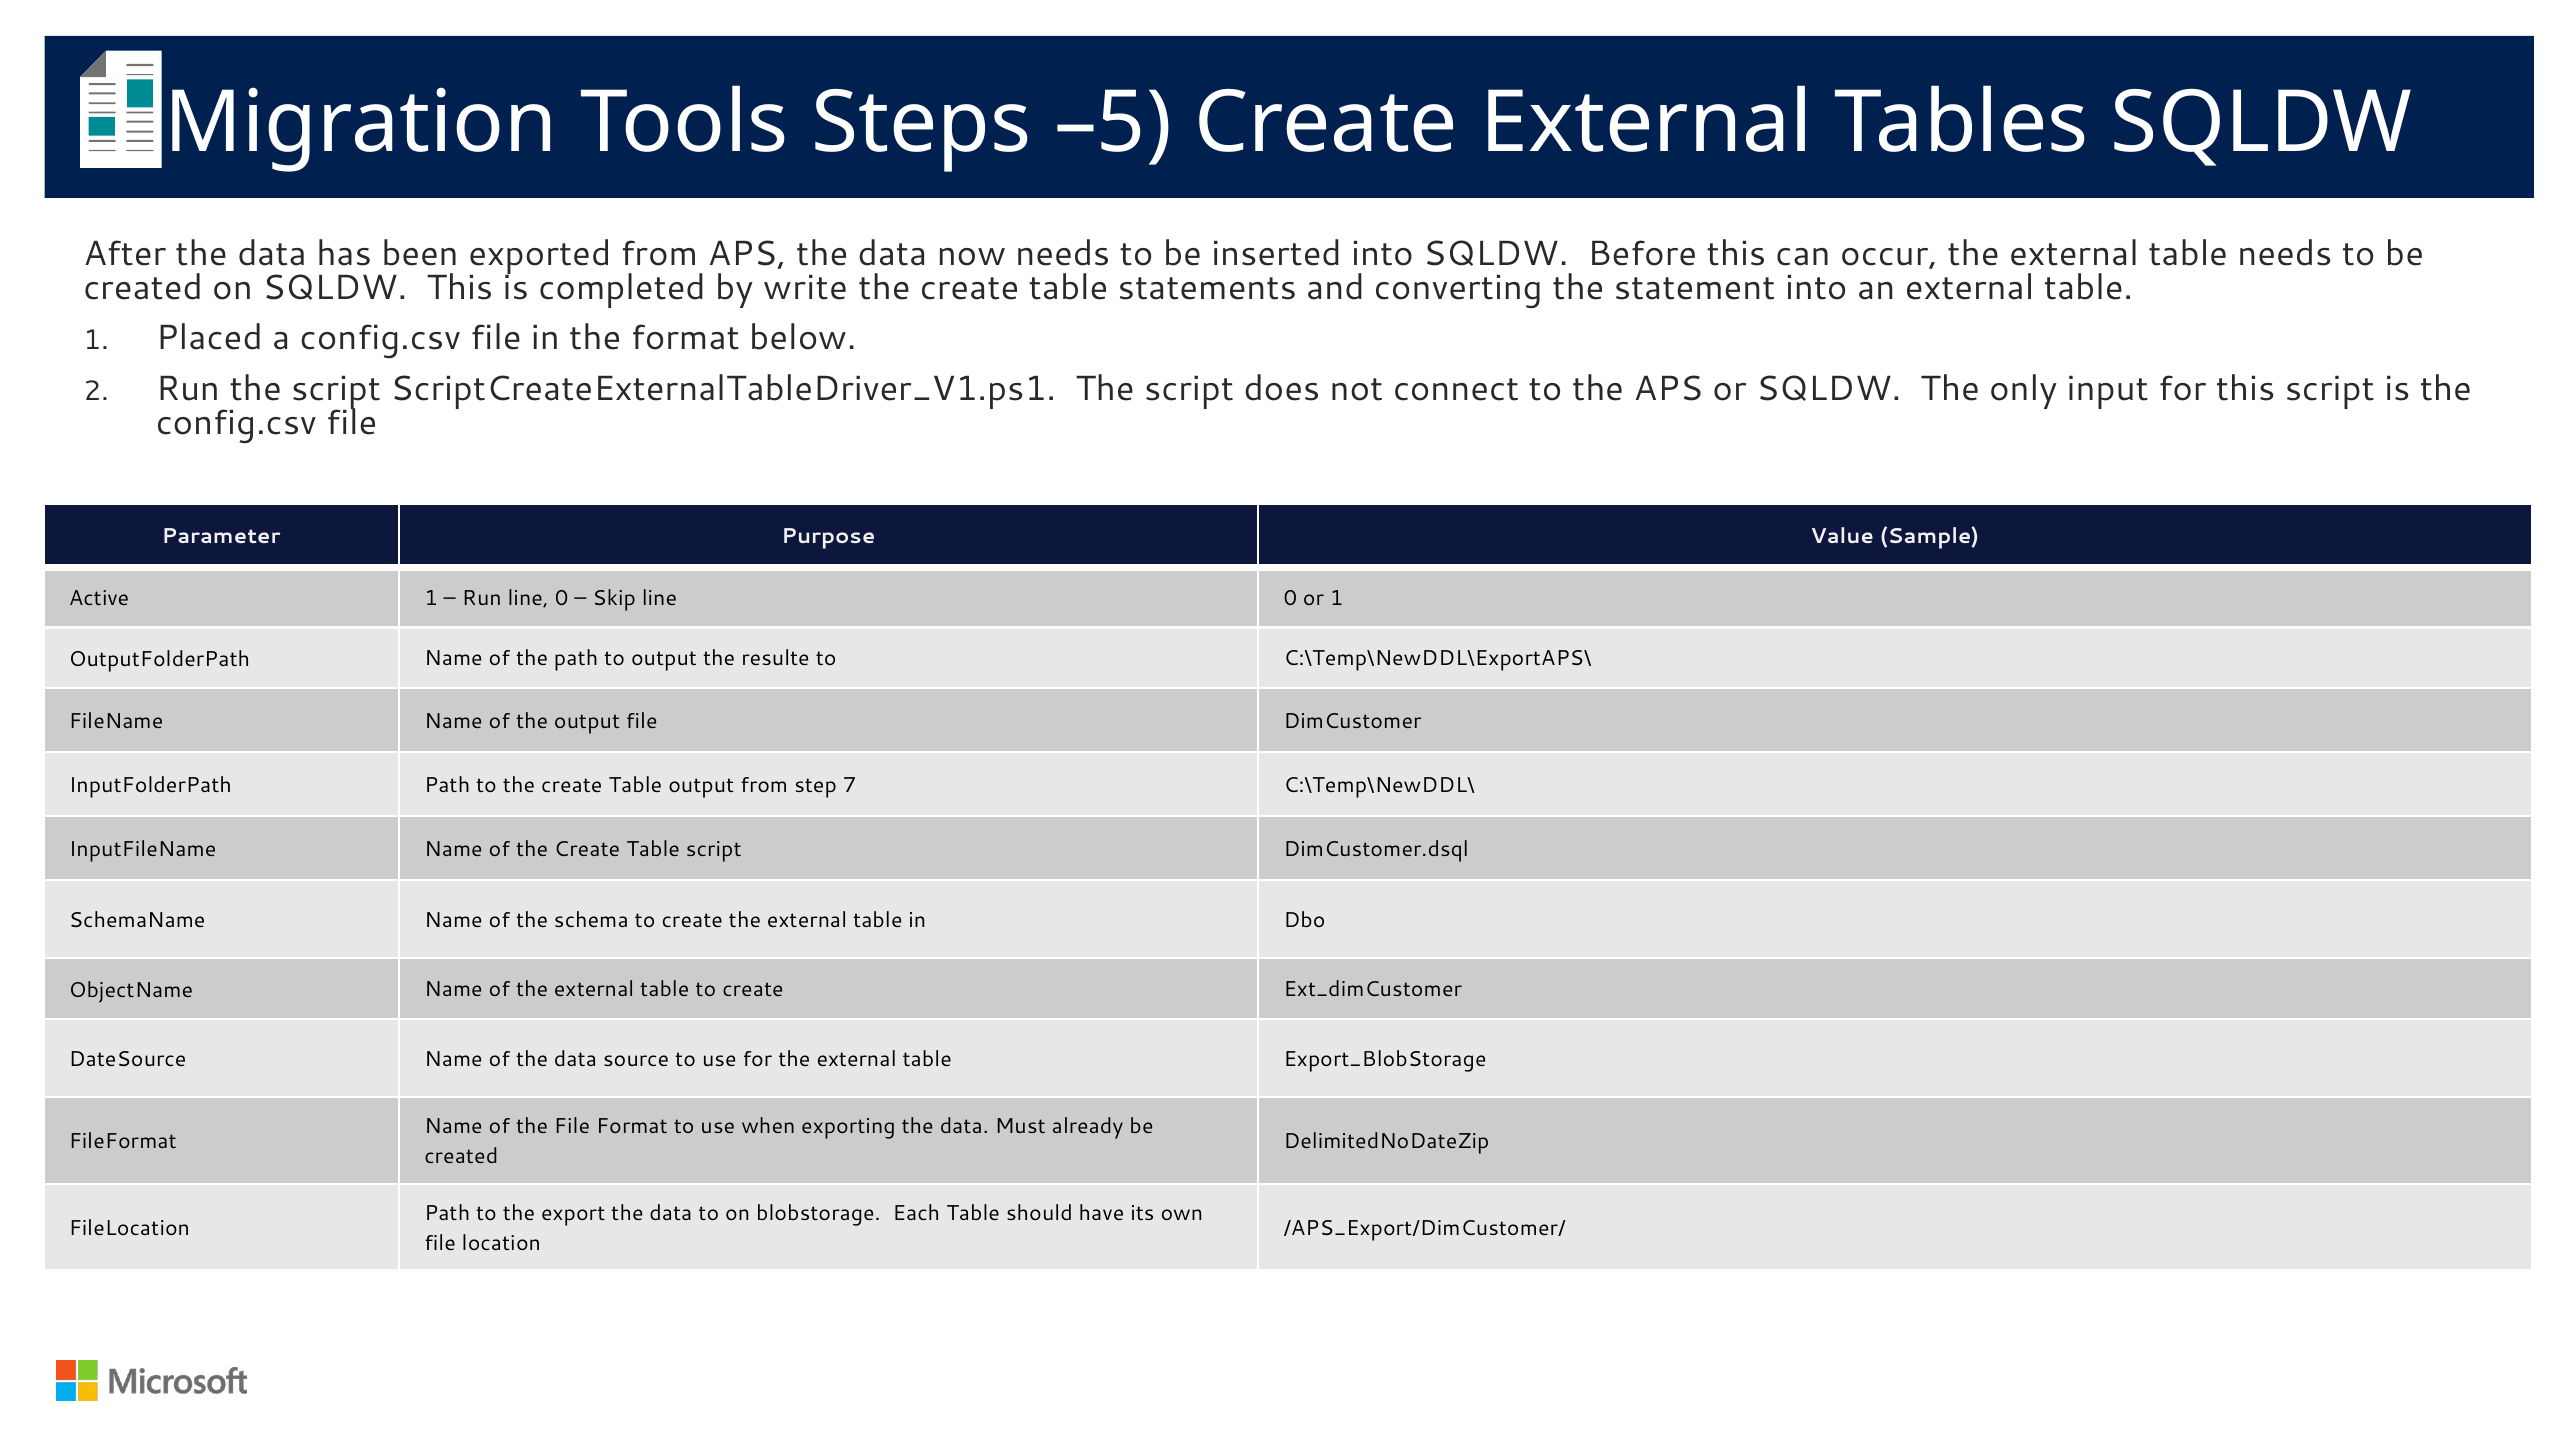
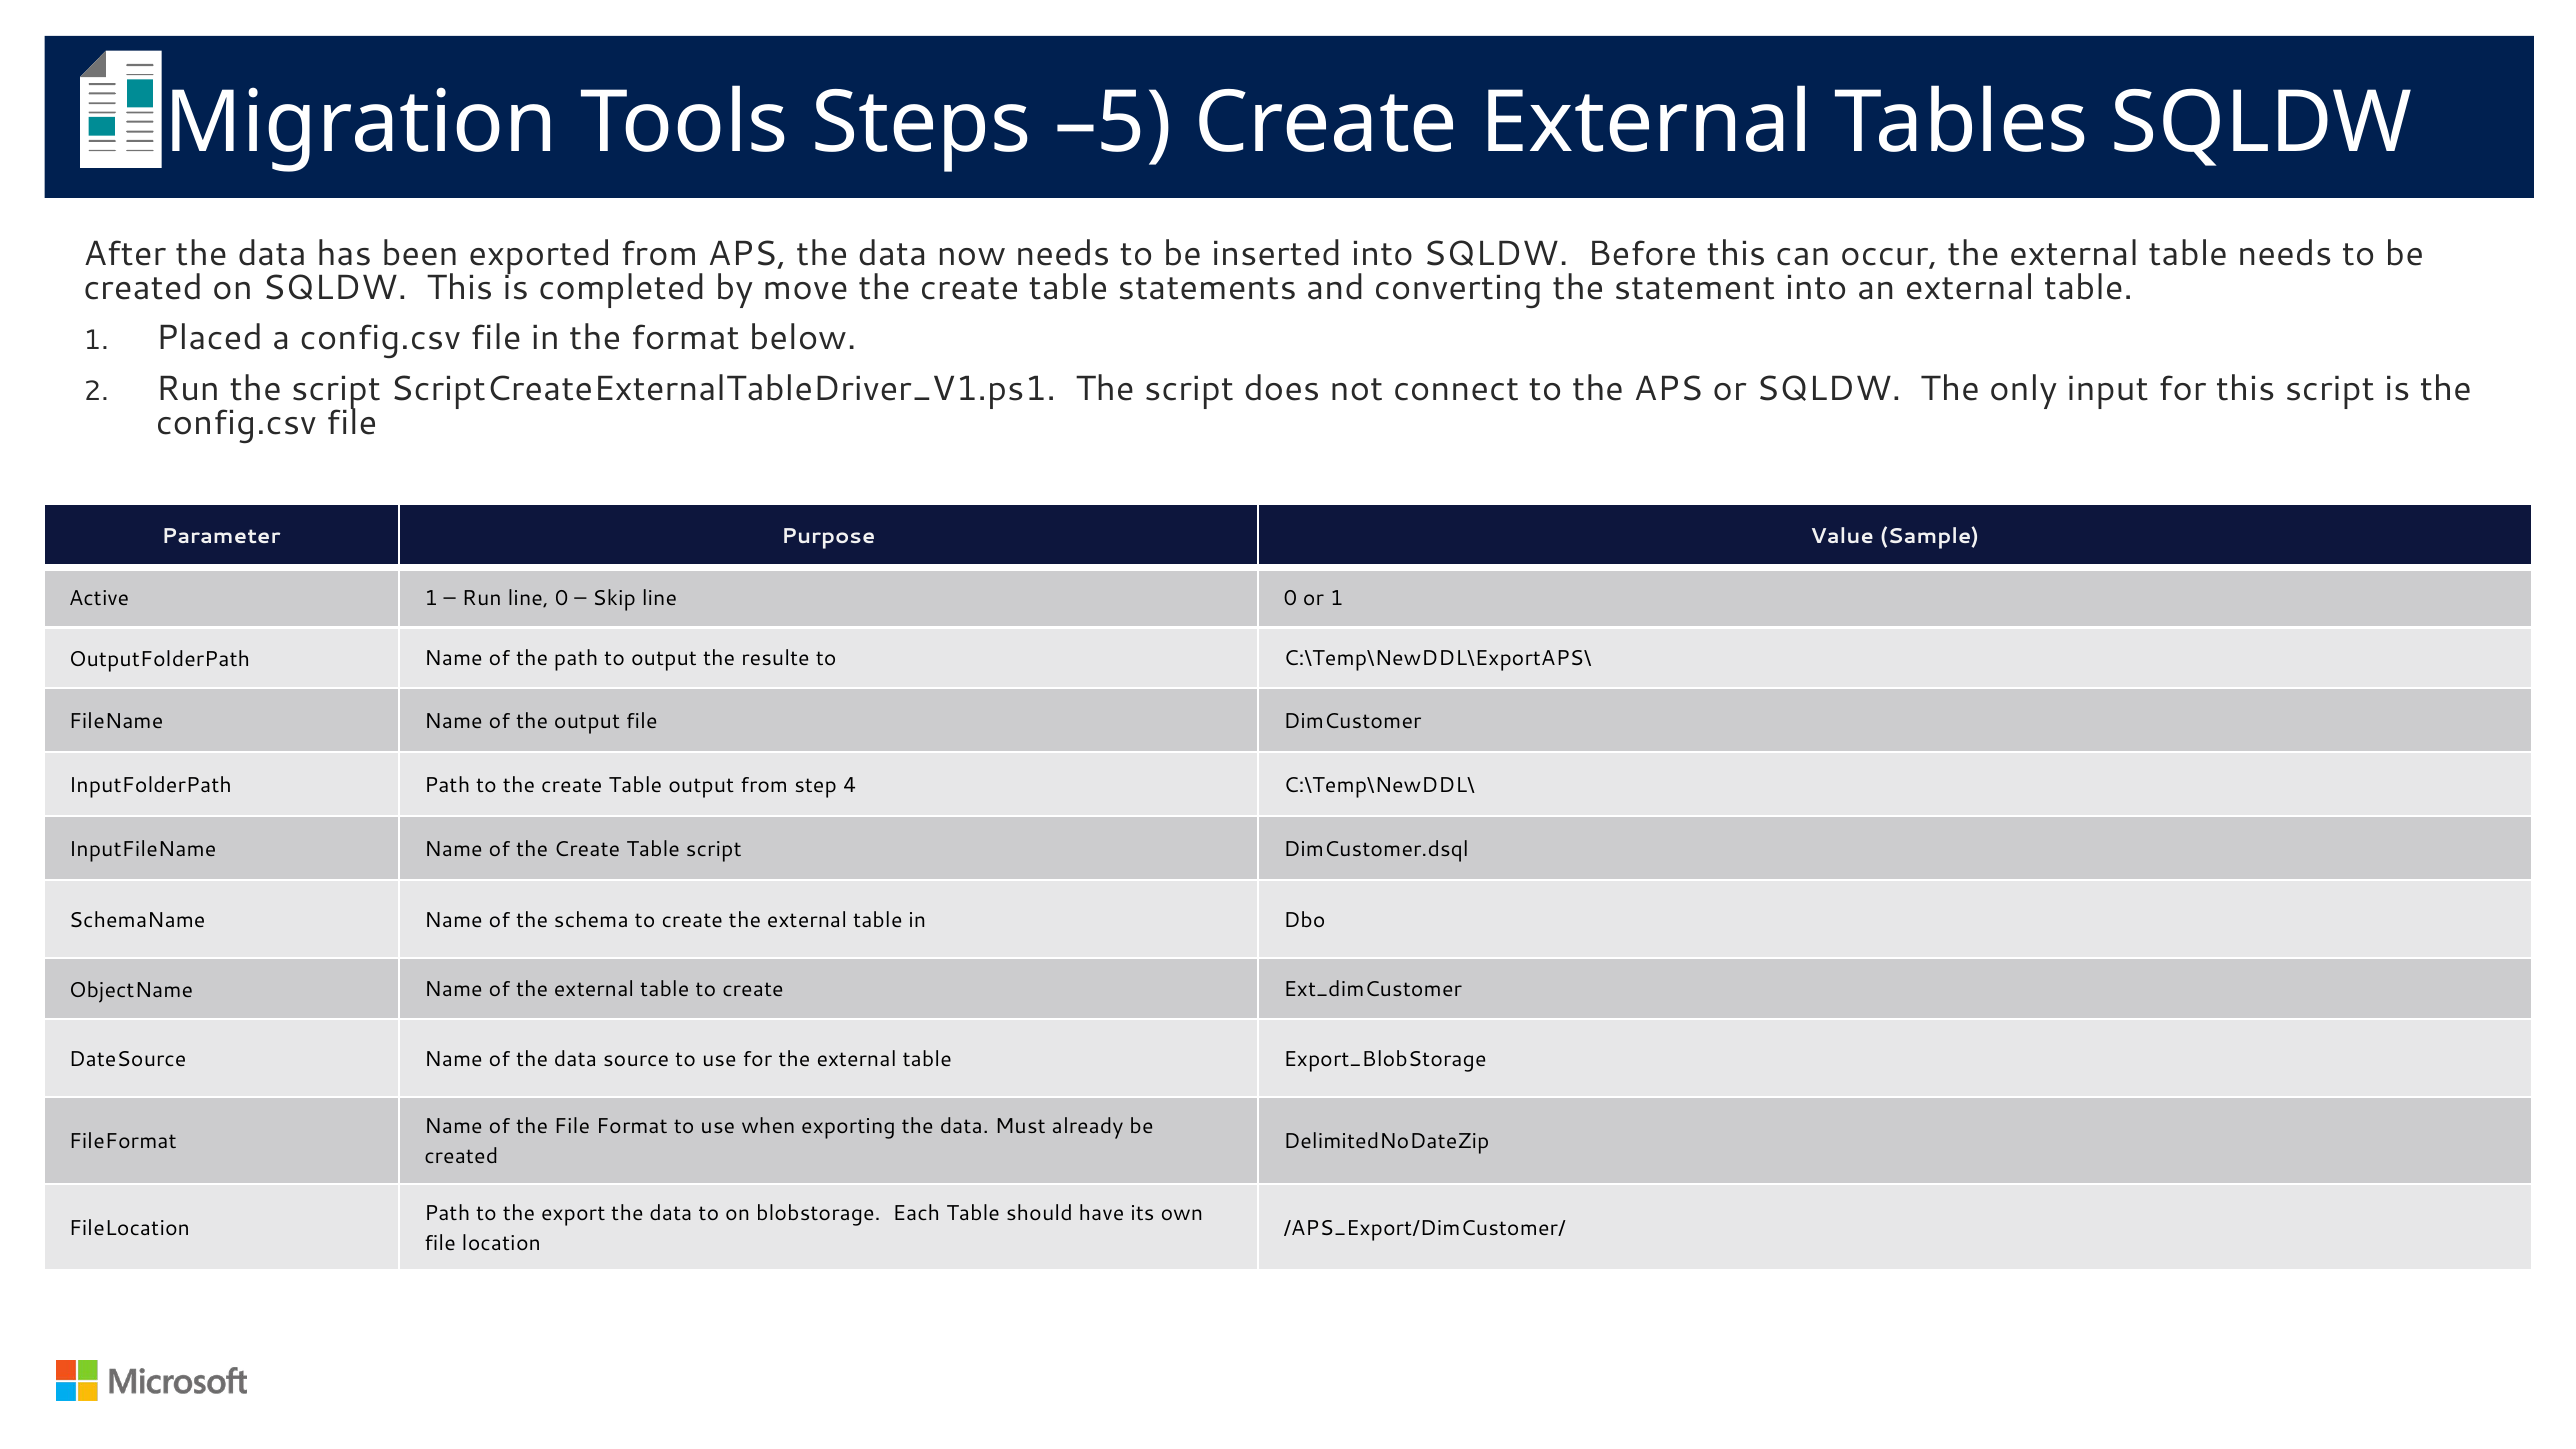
write: write -> move
7: 7 -> 4
